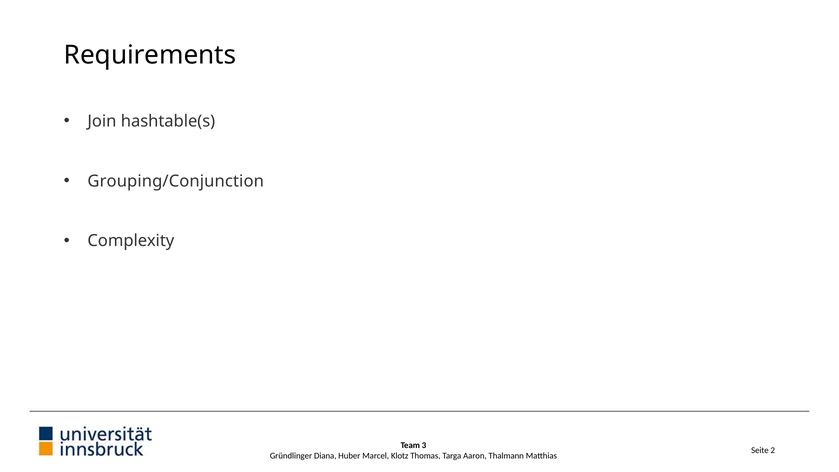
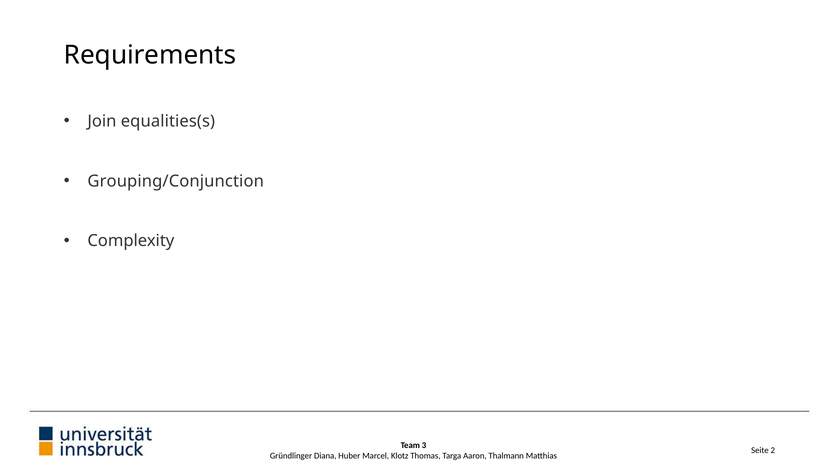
hashtable(s: hashtable(s -> equalities(s
